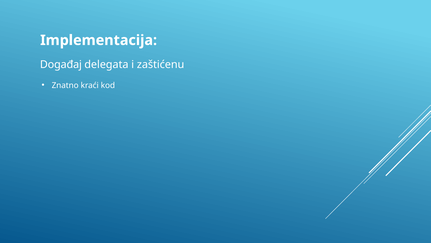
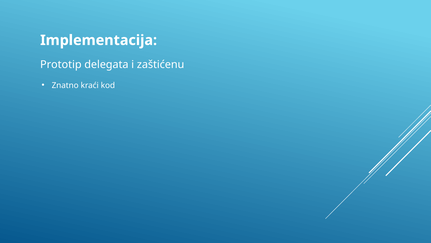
Događaj: Događaj -> Prototip
